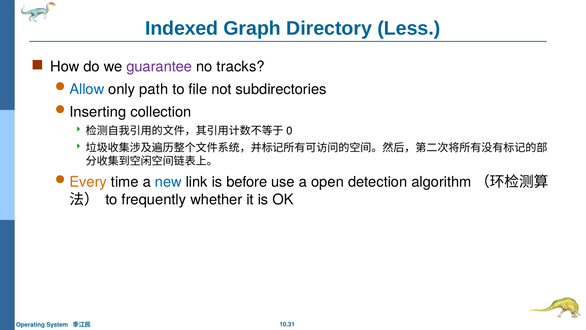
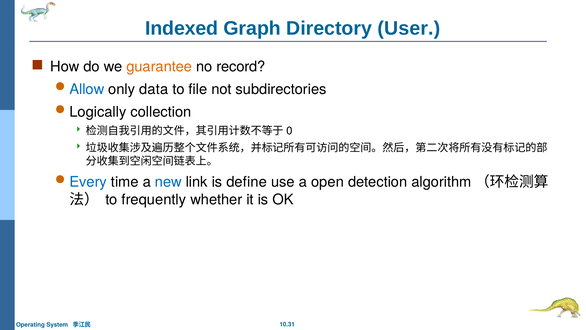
Less: Less -> User
guarantee colour: purple -> orange
tracks: tracks -> record
path: path -> data
Inserting: Inserting -> Logically
Every colour: orange -> blue
before: before -> define
